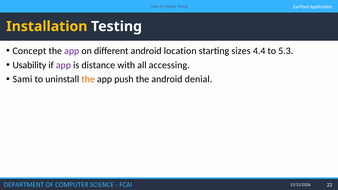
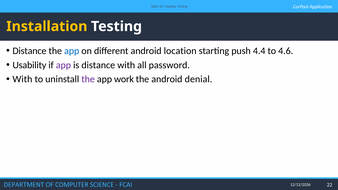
Concept at (29, 51): Concept -> Distance
app at (72, 51) colour: purple -> blue
sizes: sizes -> push
5.3: 5.3 -> 4.6
accessing: accessing -> password
Sami at (22, 79): Sami -> With
the at (88, 79) colour: orange -> purple
push: push -> work
